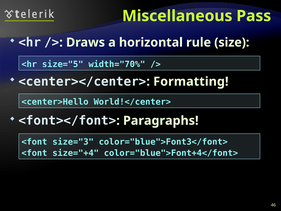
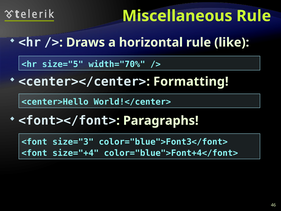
Miscellaneous Pass: Pass -> Rule
size: size -> like
